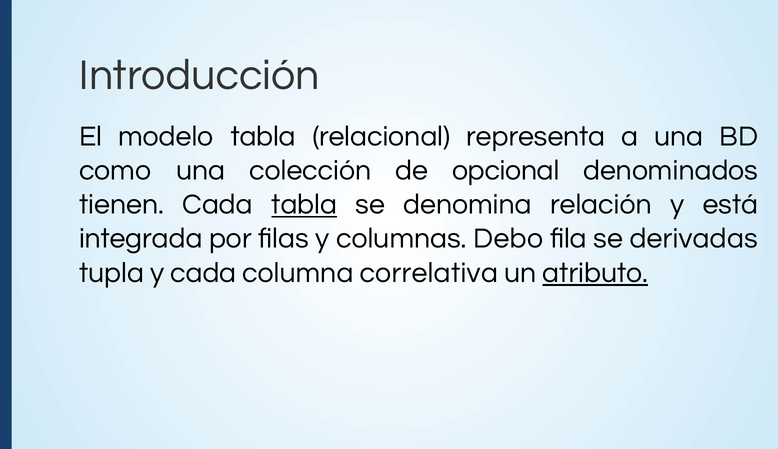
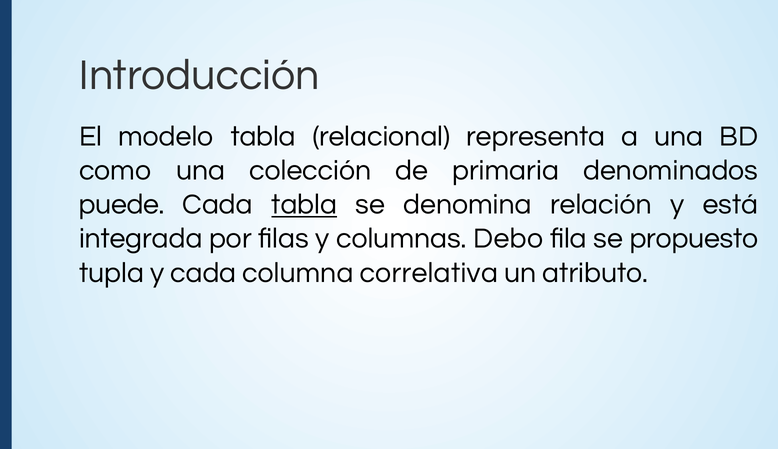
opcional: opcional -> primaria
tienen: tienen -> puede
derivadas: derivadas -> propuesto
atributo underline: present -> none
